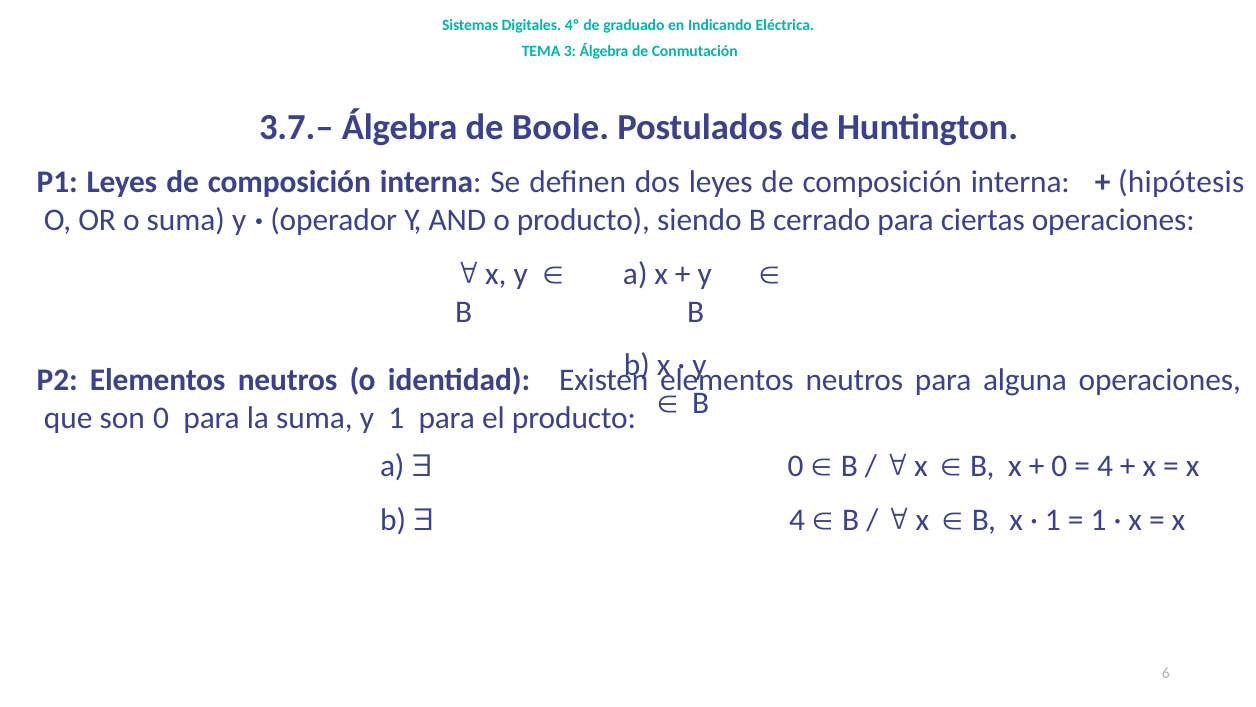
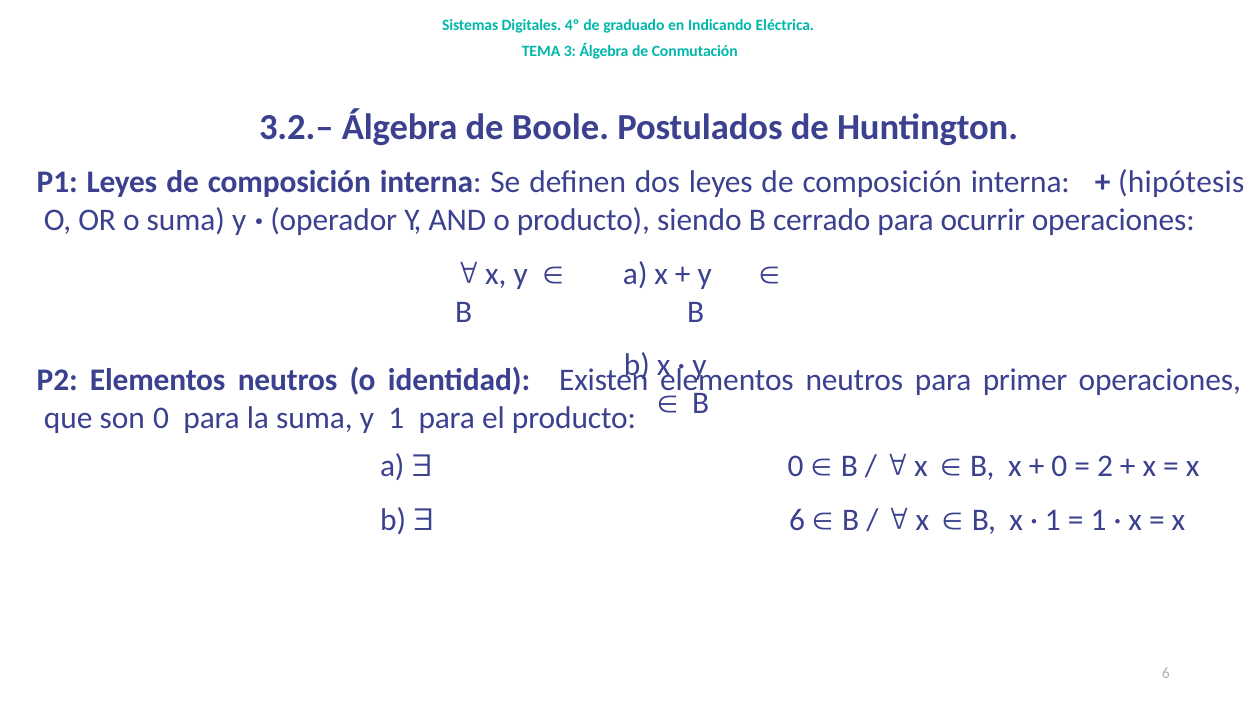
3.7.–: 3.7.– -> 3.2.–
ciertas: ciertas -> ocurrir
alguna: alguna -> primer
4 at (1105, 466): 4 -> 2
4 at (797, 519): 4 -> 6
